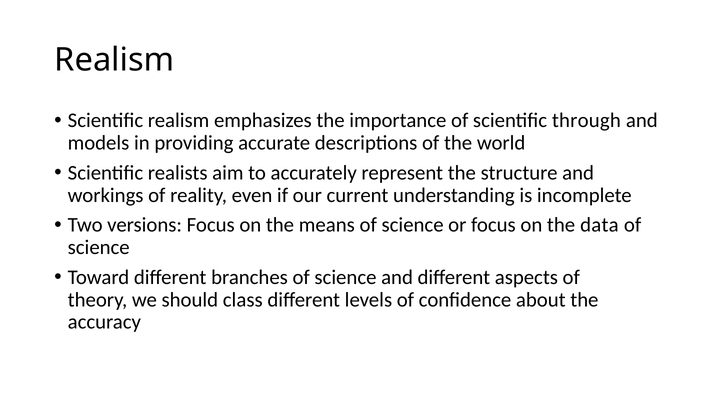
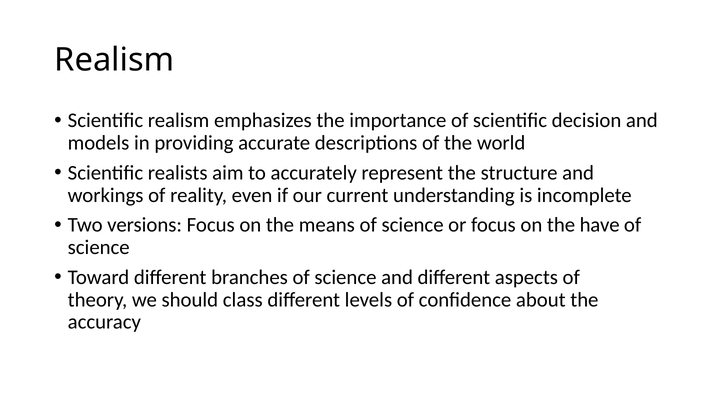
through: through -> decision
data: data -> have
